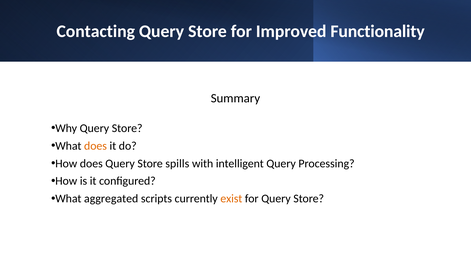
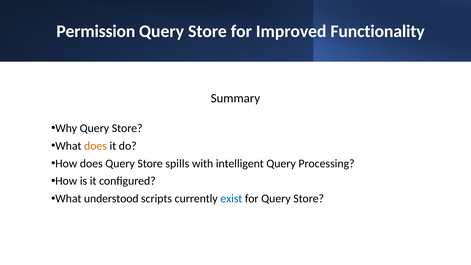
Contacting: Contacting -> Permission
aggregated: aggregated -> understood
exist colour: orange -> blue
